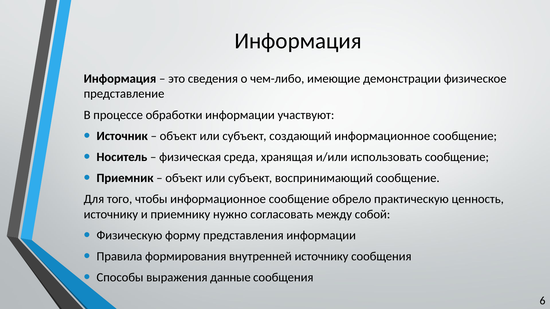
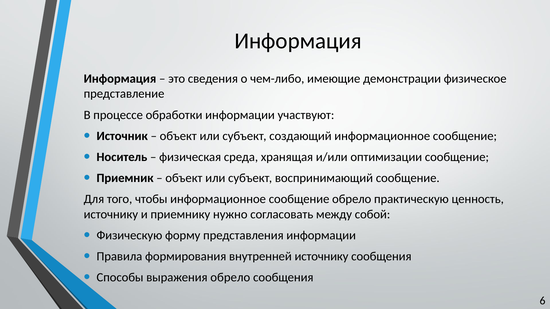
использовать: использовать -> оптимизации
выражения данные: данные -> обрело
